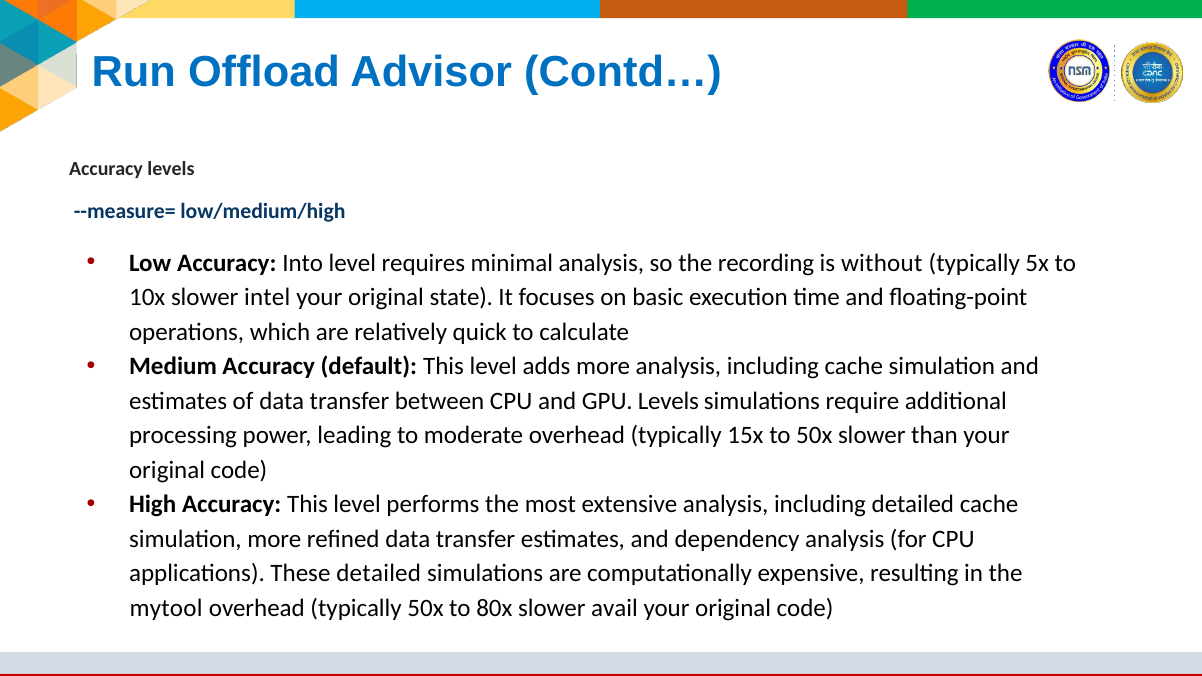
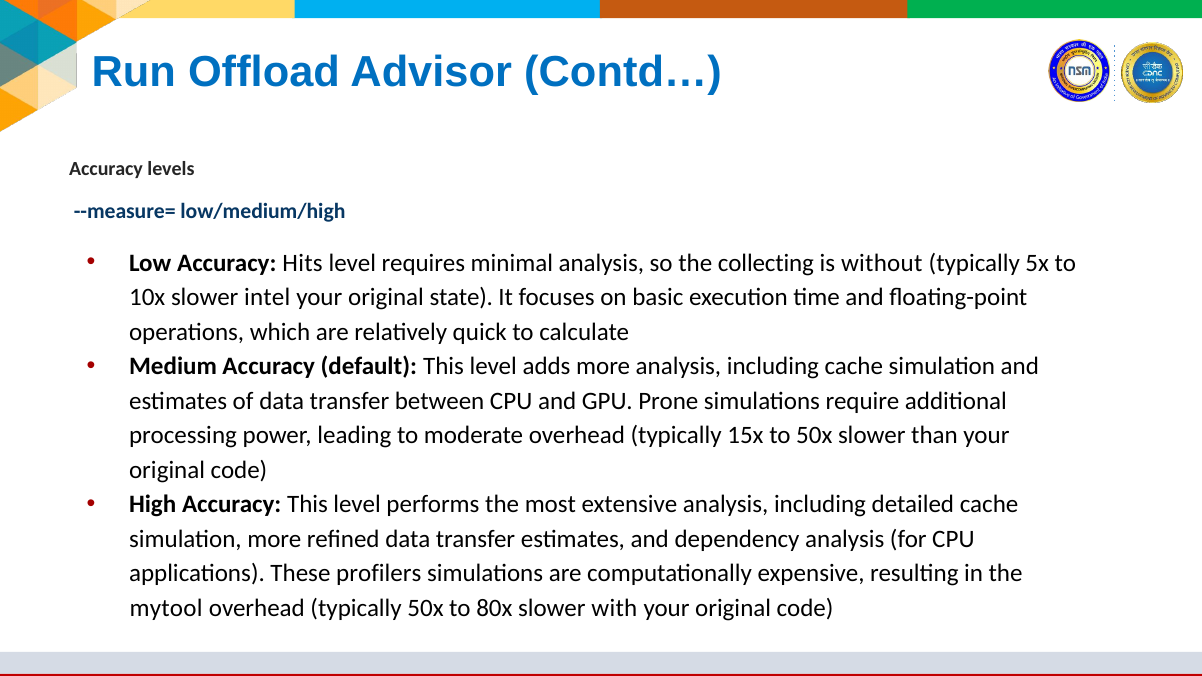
Into: Into -> Hits
recording: recording -> collecting
GPU Levels: Levels -> Prone
These detailed: detailed -> profilers
avail: avail -> with
